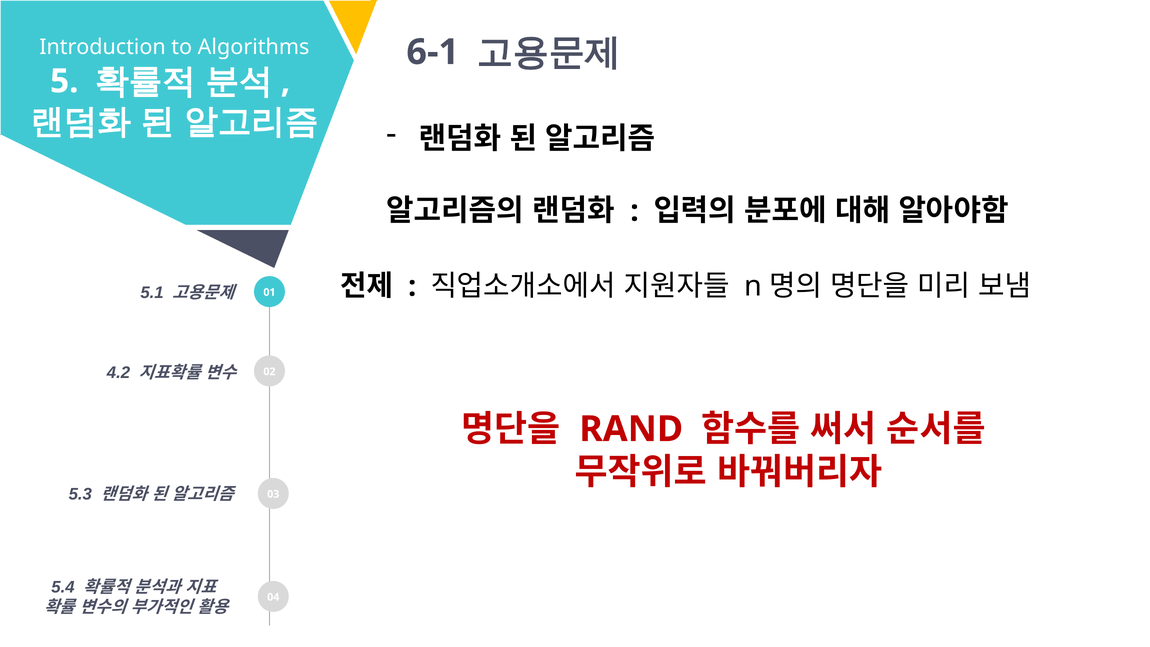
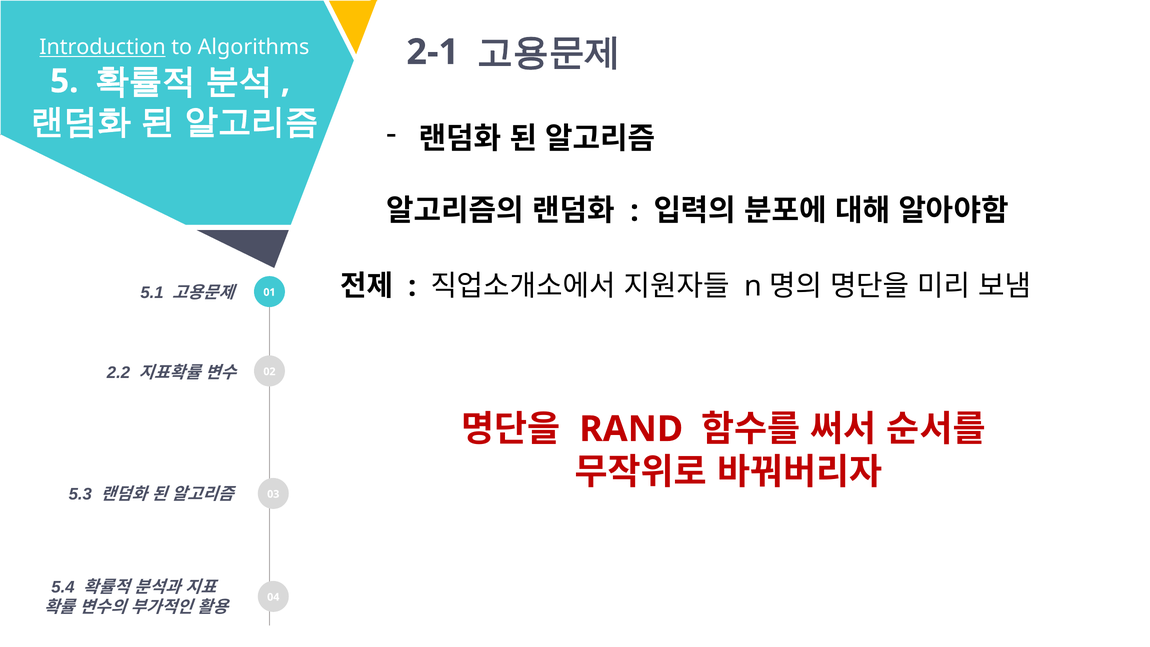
Introduction underline: none -> present
6-1: 6-1 -> 2-1
4.2: 4.2 -> 2.2
